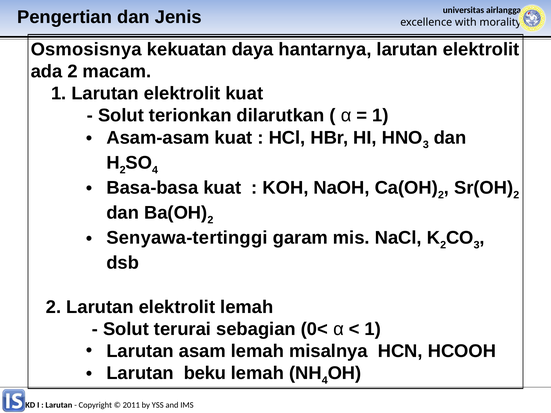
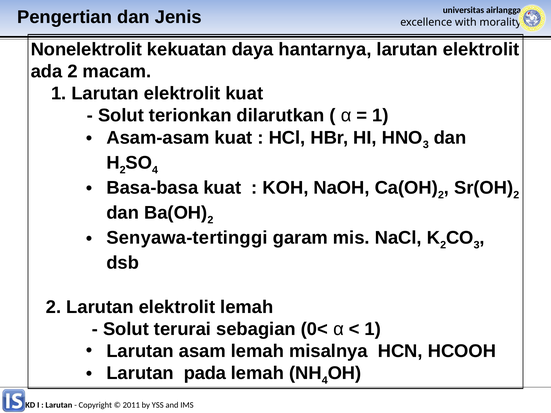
Osmosisnya: Osmosisnya -> Nonelektrolit
beku: beku -> pada
